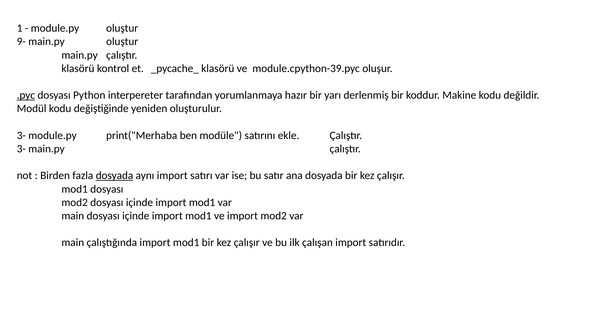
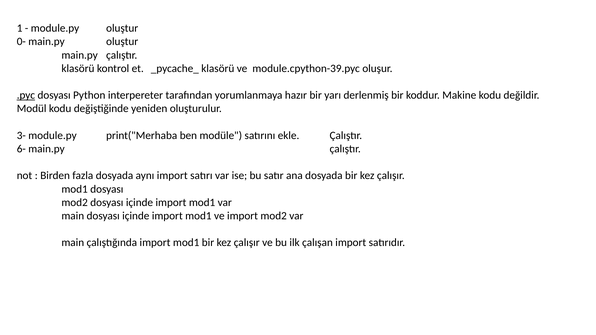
9-: 9- -> 0-
3- at (21, 149): 3- -> 6-
dosyada at (114, 176) underline: present -> none
